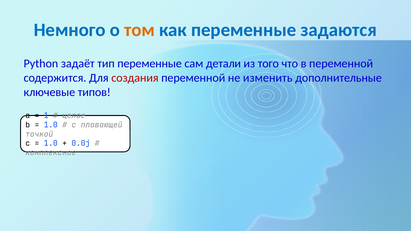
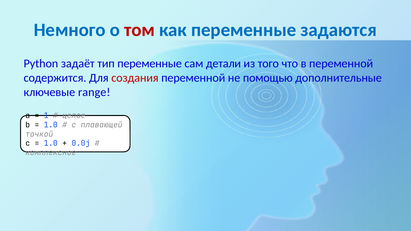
том colour: orange -> red
изменить: изменить -> помощью
типов: типов -> range
